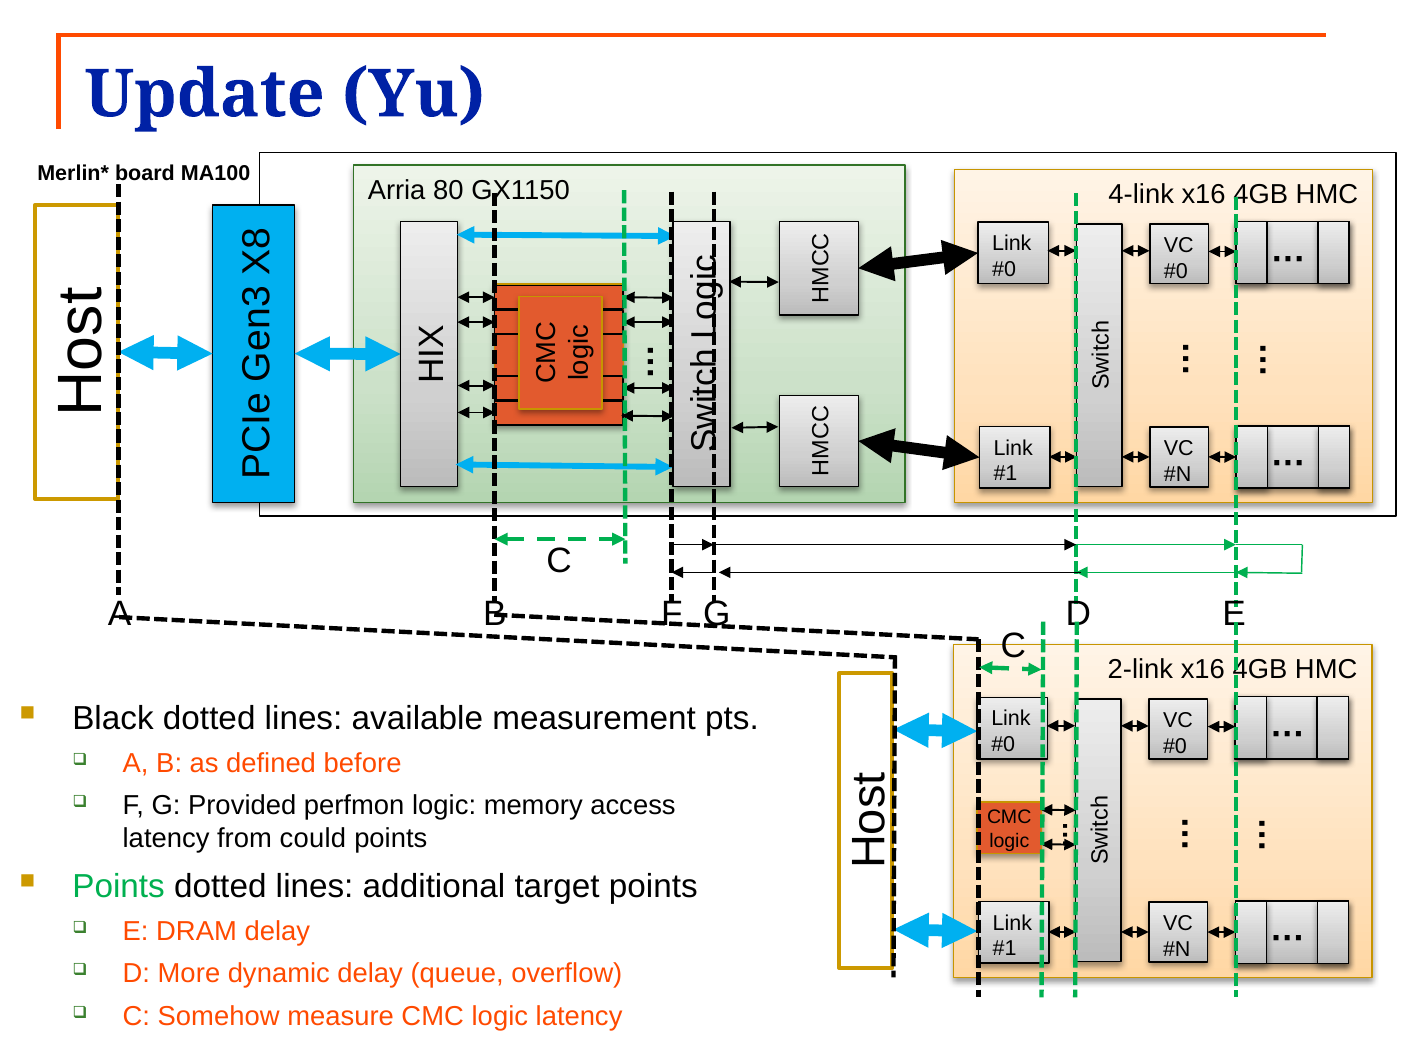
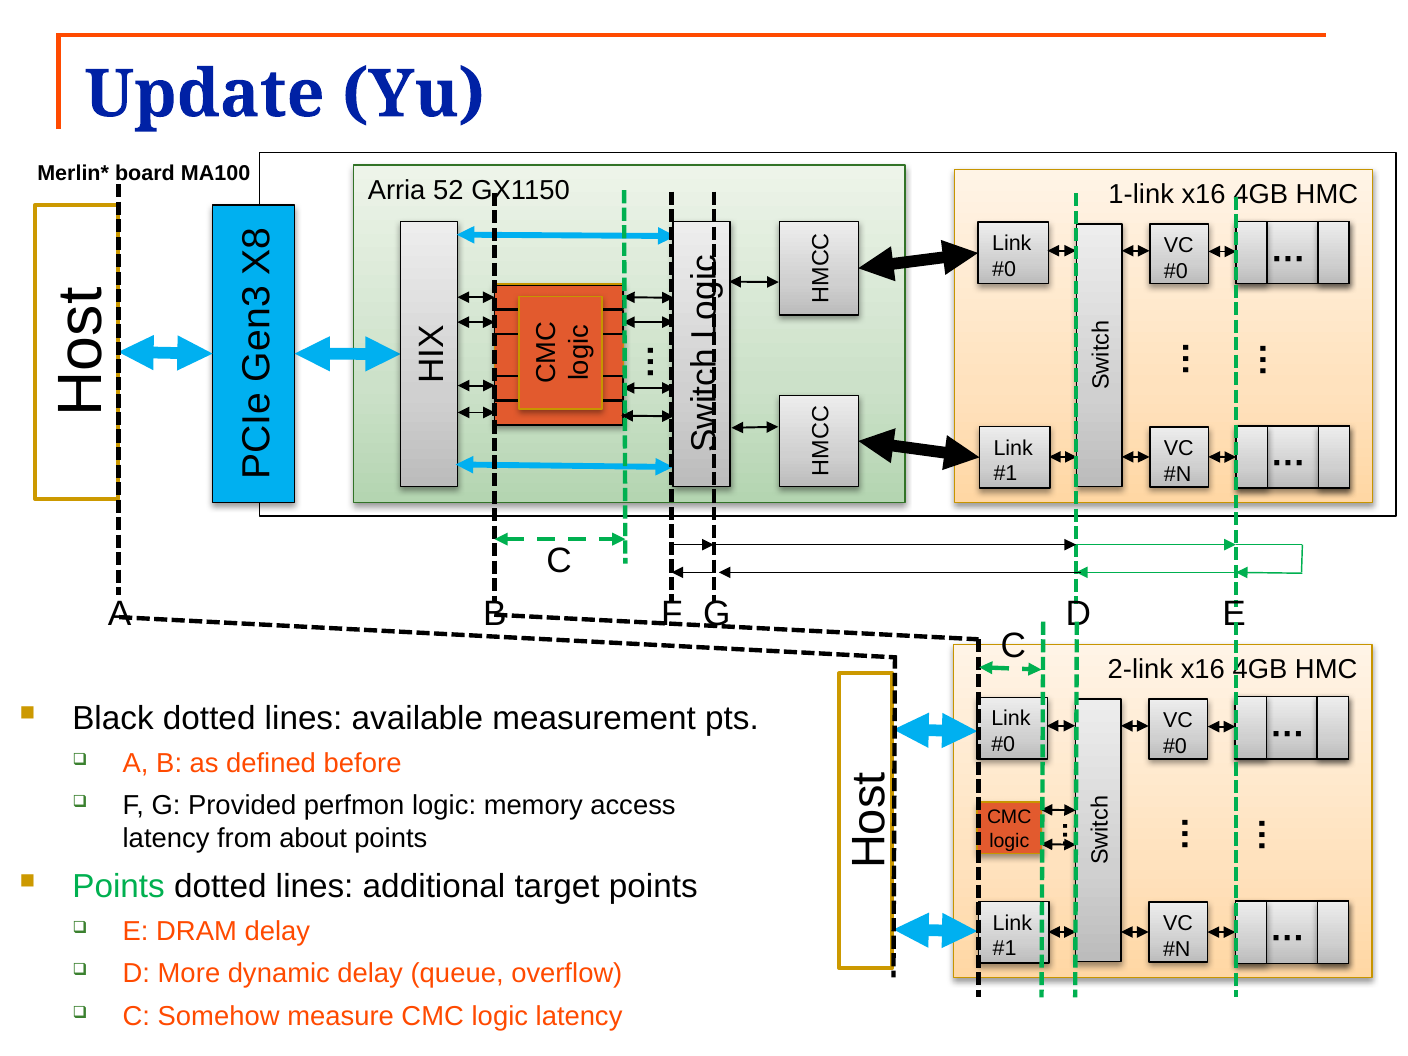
80: 80 -> 52
4-link: 4-link -> 1-link
could: could -> about
